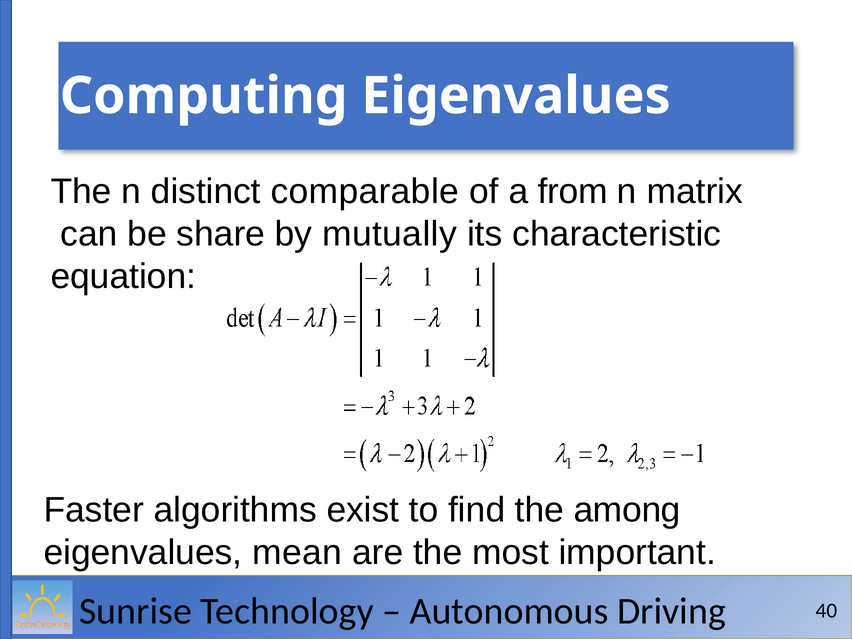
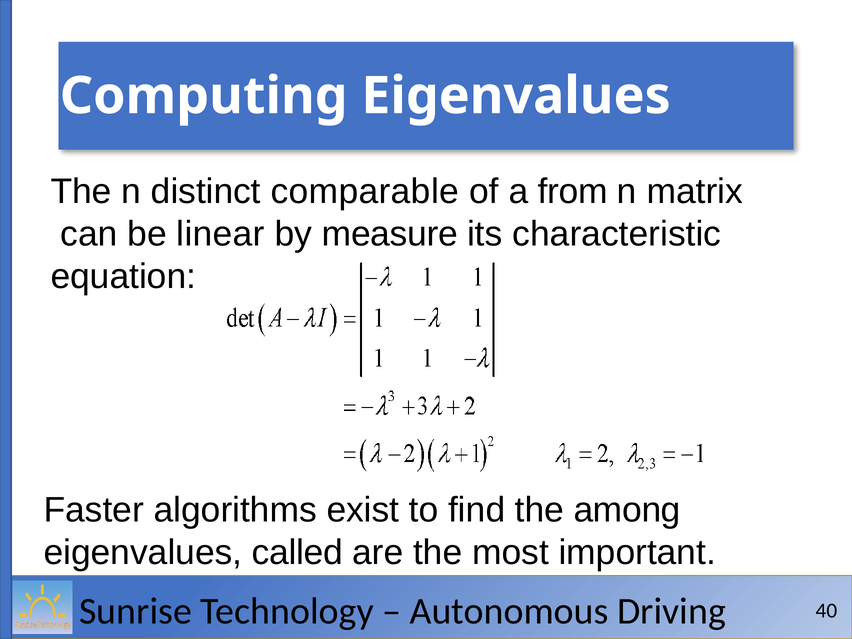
share: share -> linear
mutually: mutually -> measure
mean: mean -> called
